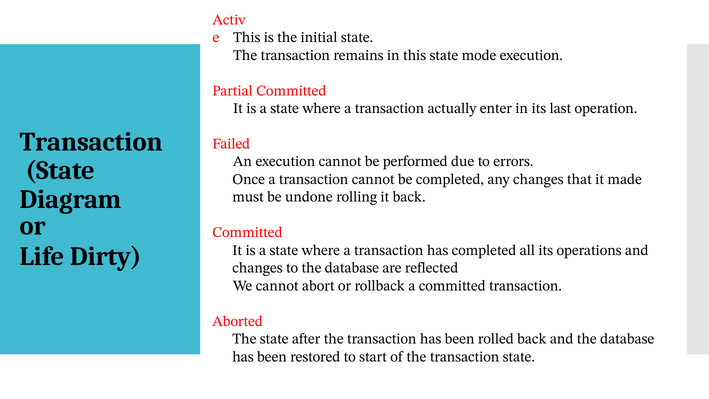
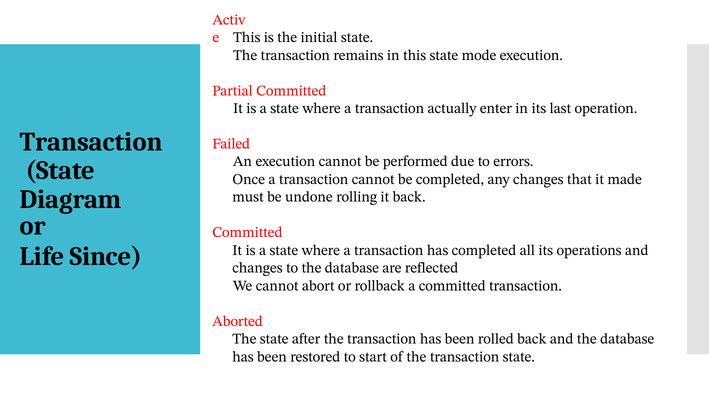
Dirty: Dirty -> Since
